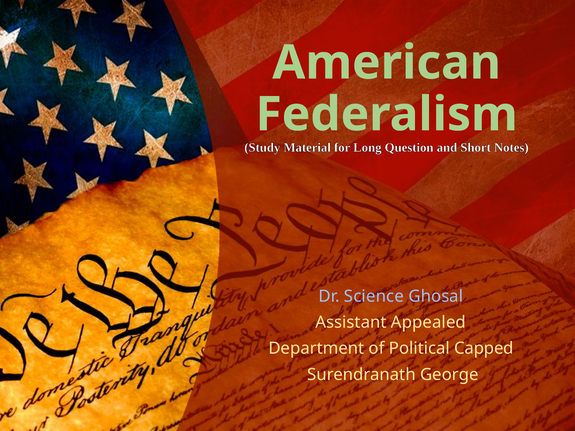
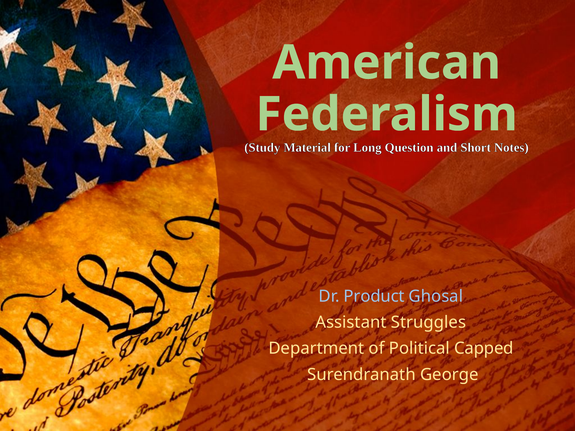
Science: Science -> Product
Appealed: Appealed -> Struggles
